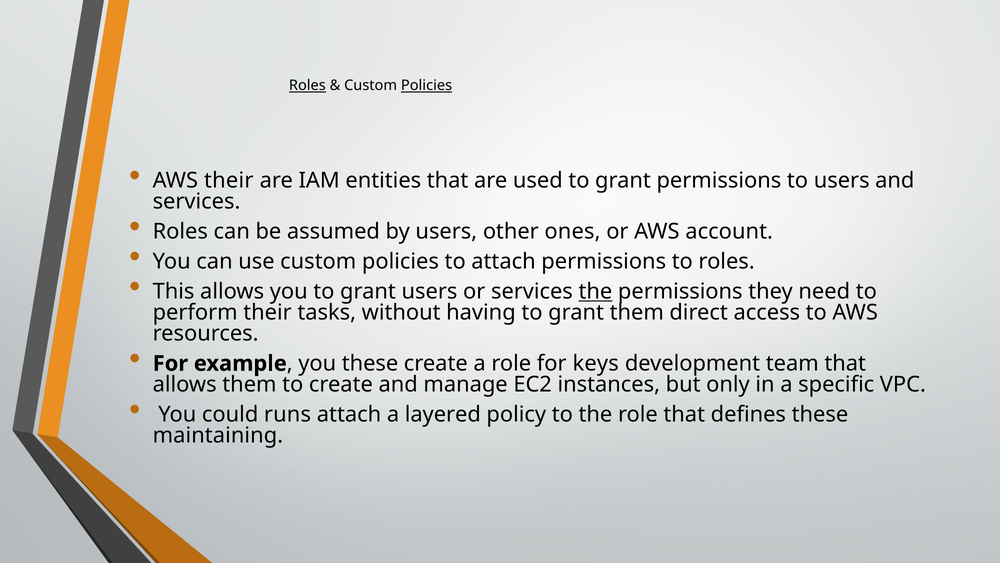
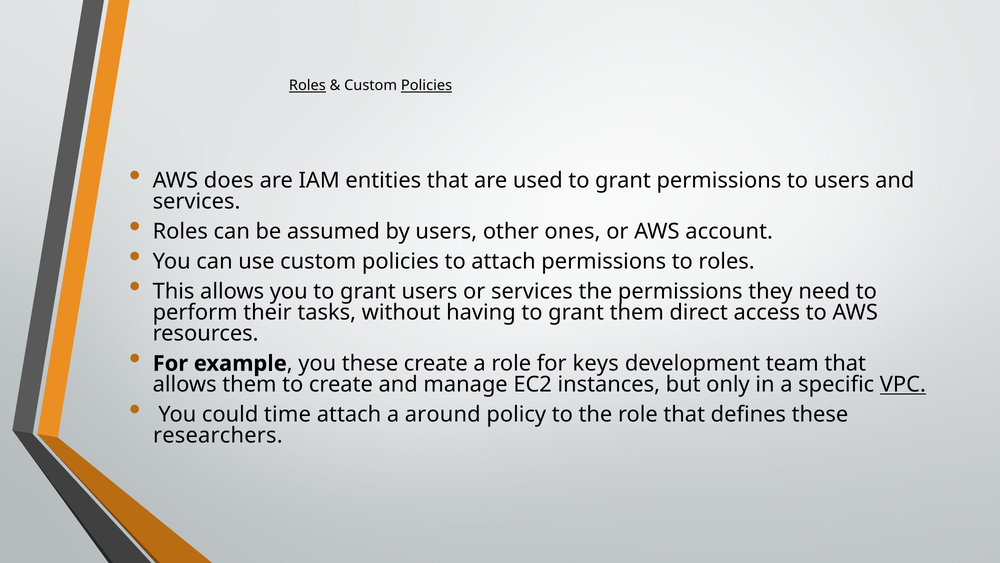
AWS their: their -> does
the at (595, 291) underline: present -> none
VPC underline: none -> present
runs: runs -> time
layered: layered -> around
maintaining: maintaining -> researchers
